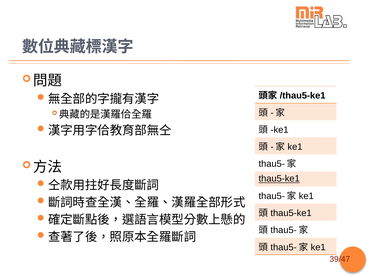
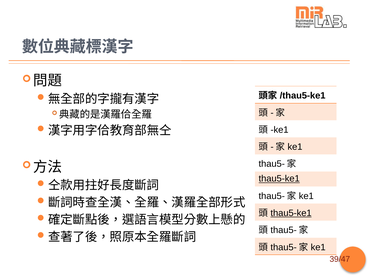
thau5-ke1 at (291, 213) underline: none -> present
